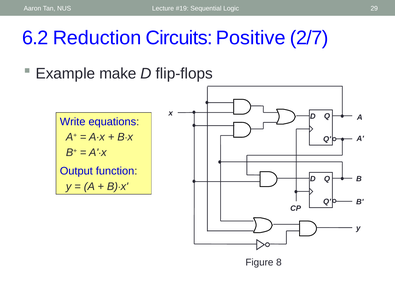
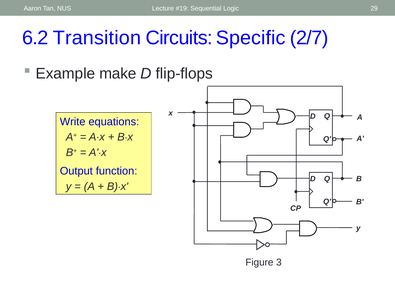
Reduction: Reduction -> Transition
Positive: Positive -> Specific
8: 8 -> 3
